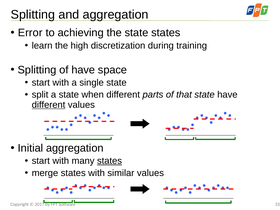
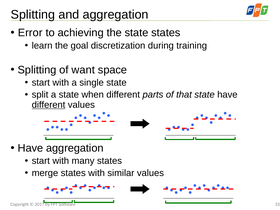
high: high -> goal
of have: have -> want
Initial at (30, 148): Initial -> Have
states at (109, 161) underline: present -> none
